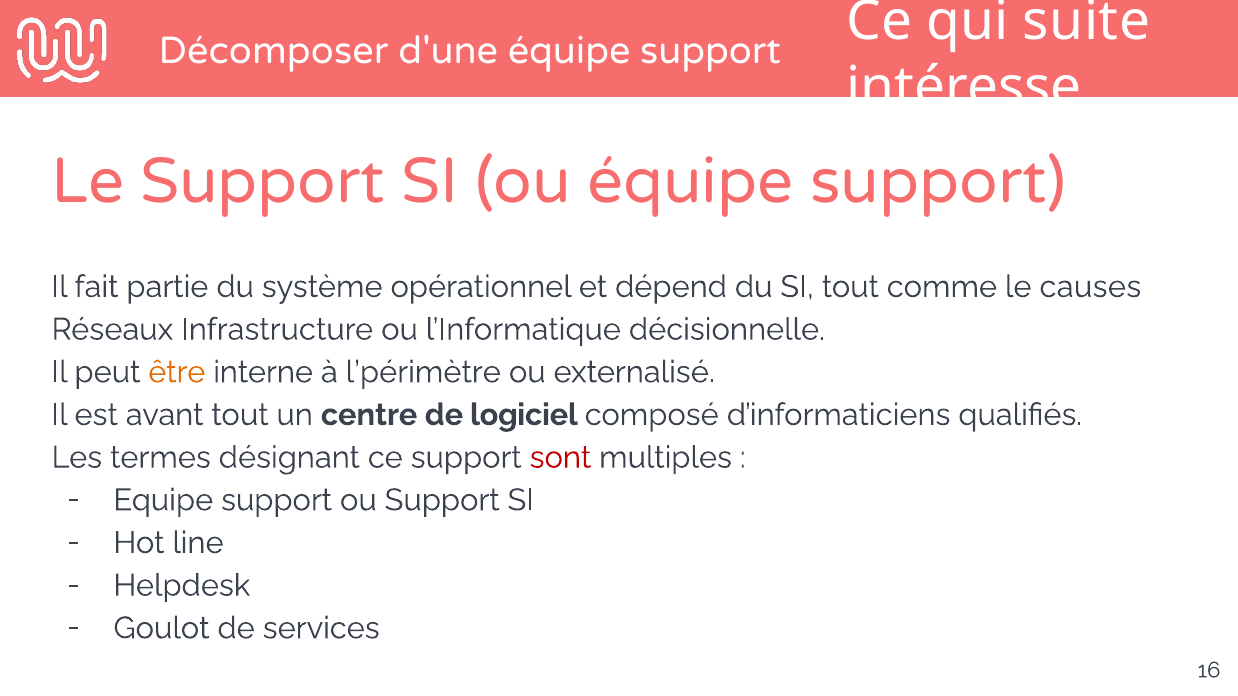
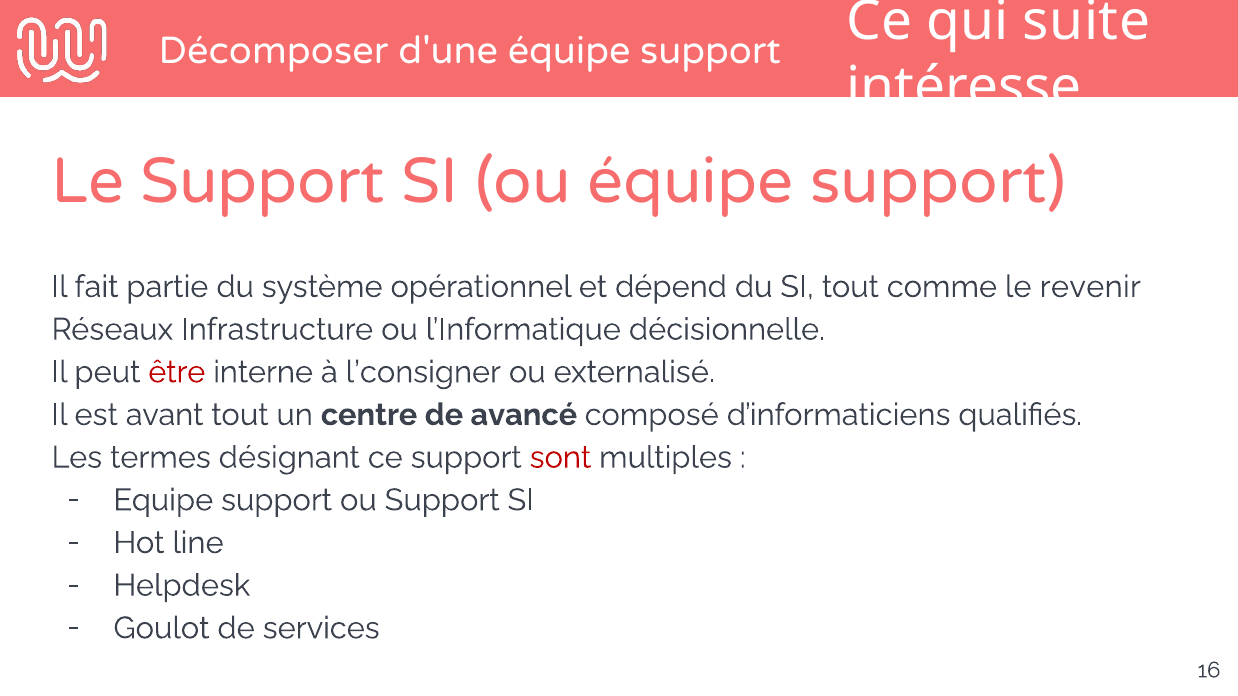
causes: causes -> revenir
être colour: orange -> red
l’périmètre: l’périmètre -> l’consigner
logiciel: logiciel -> avancé
